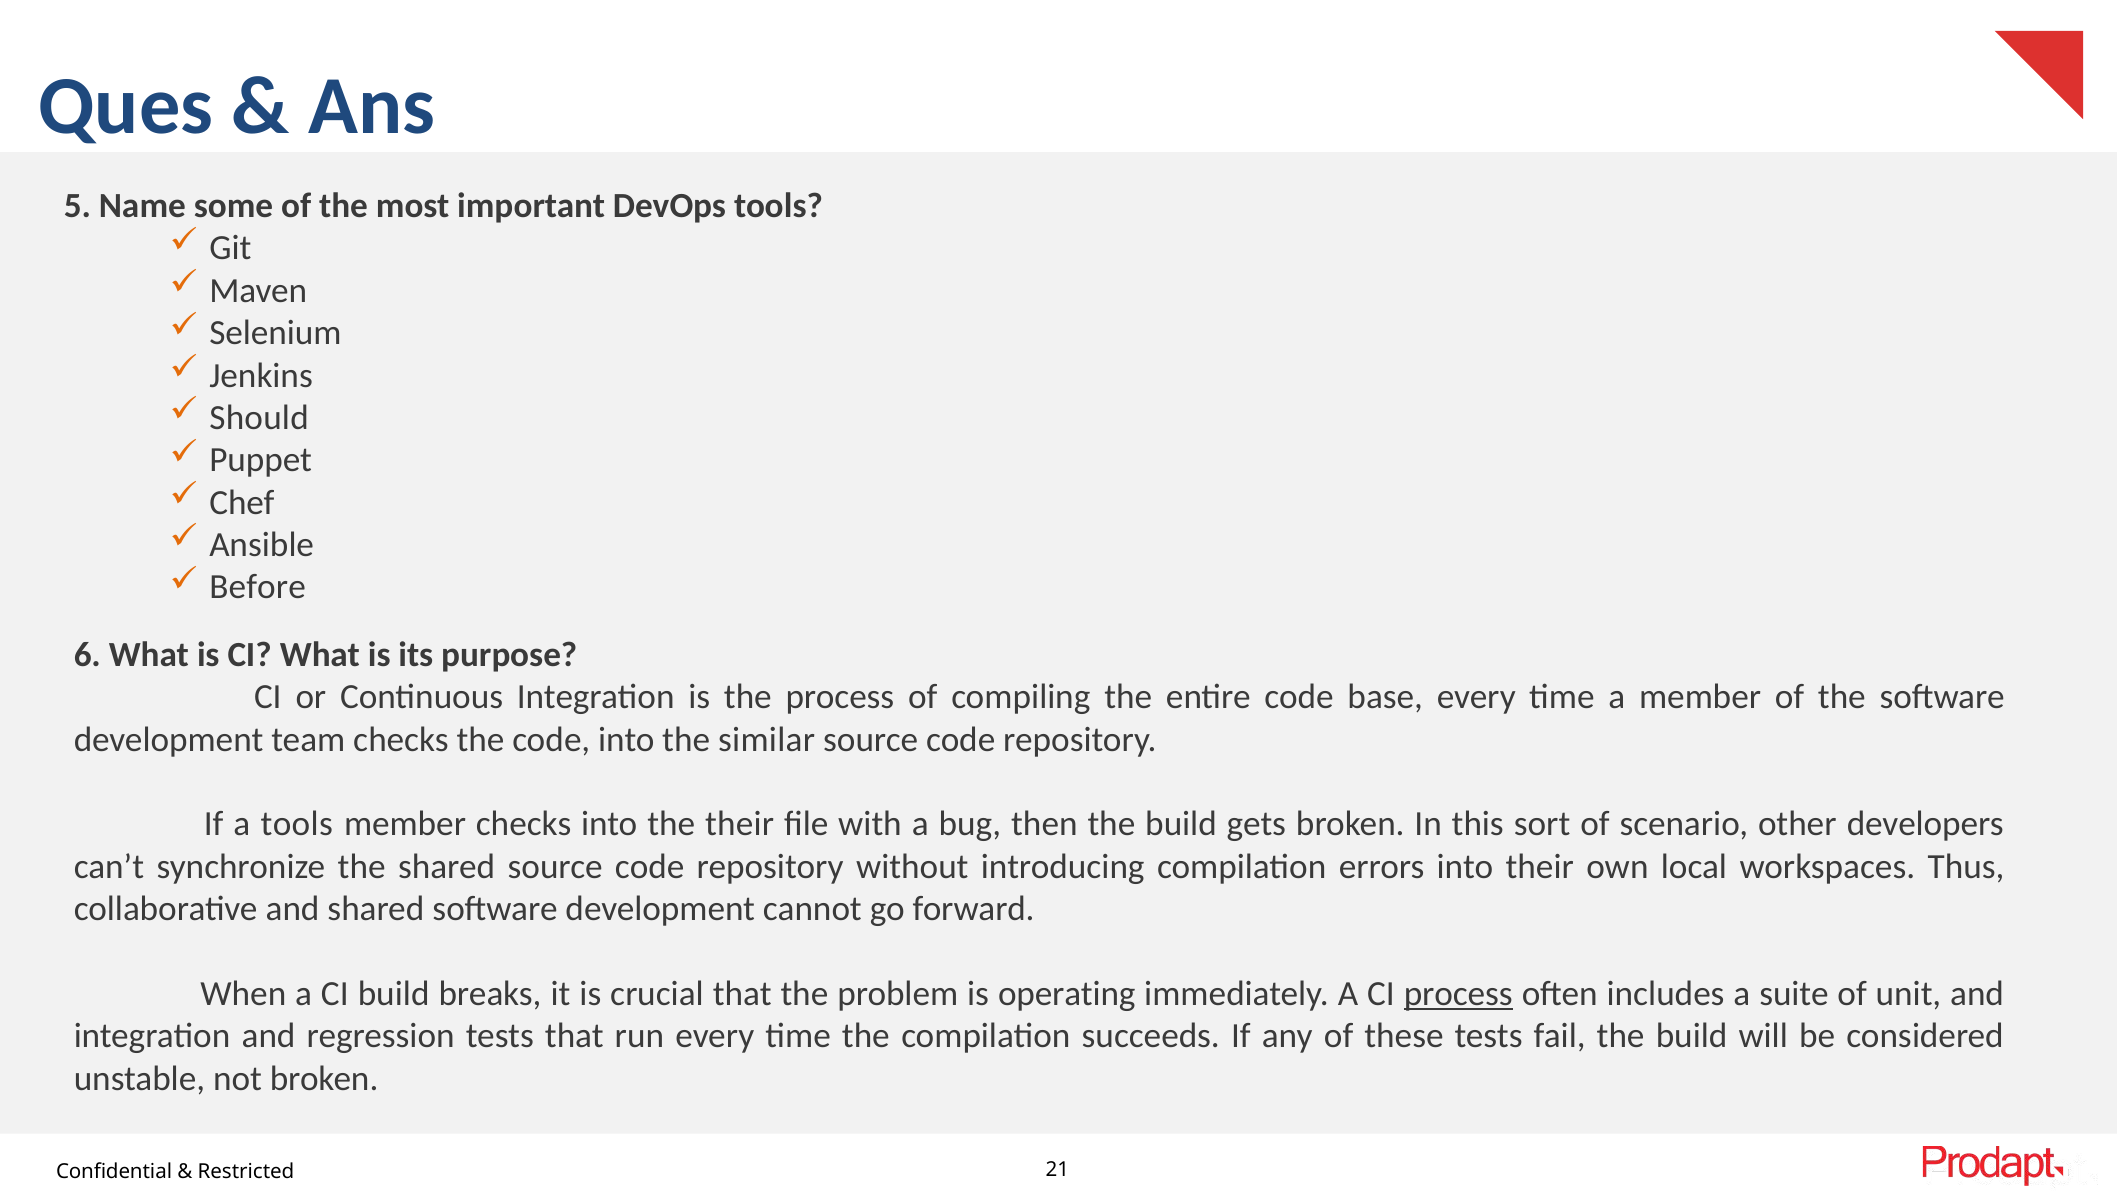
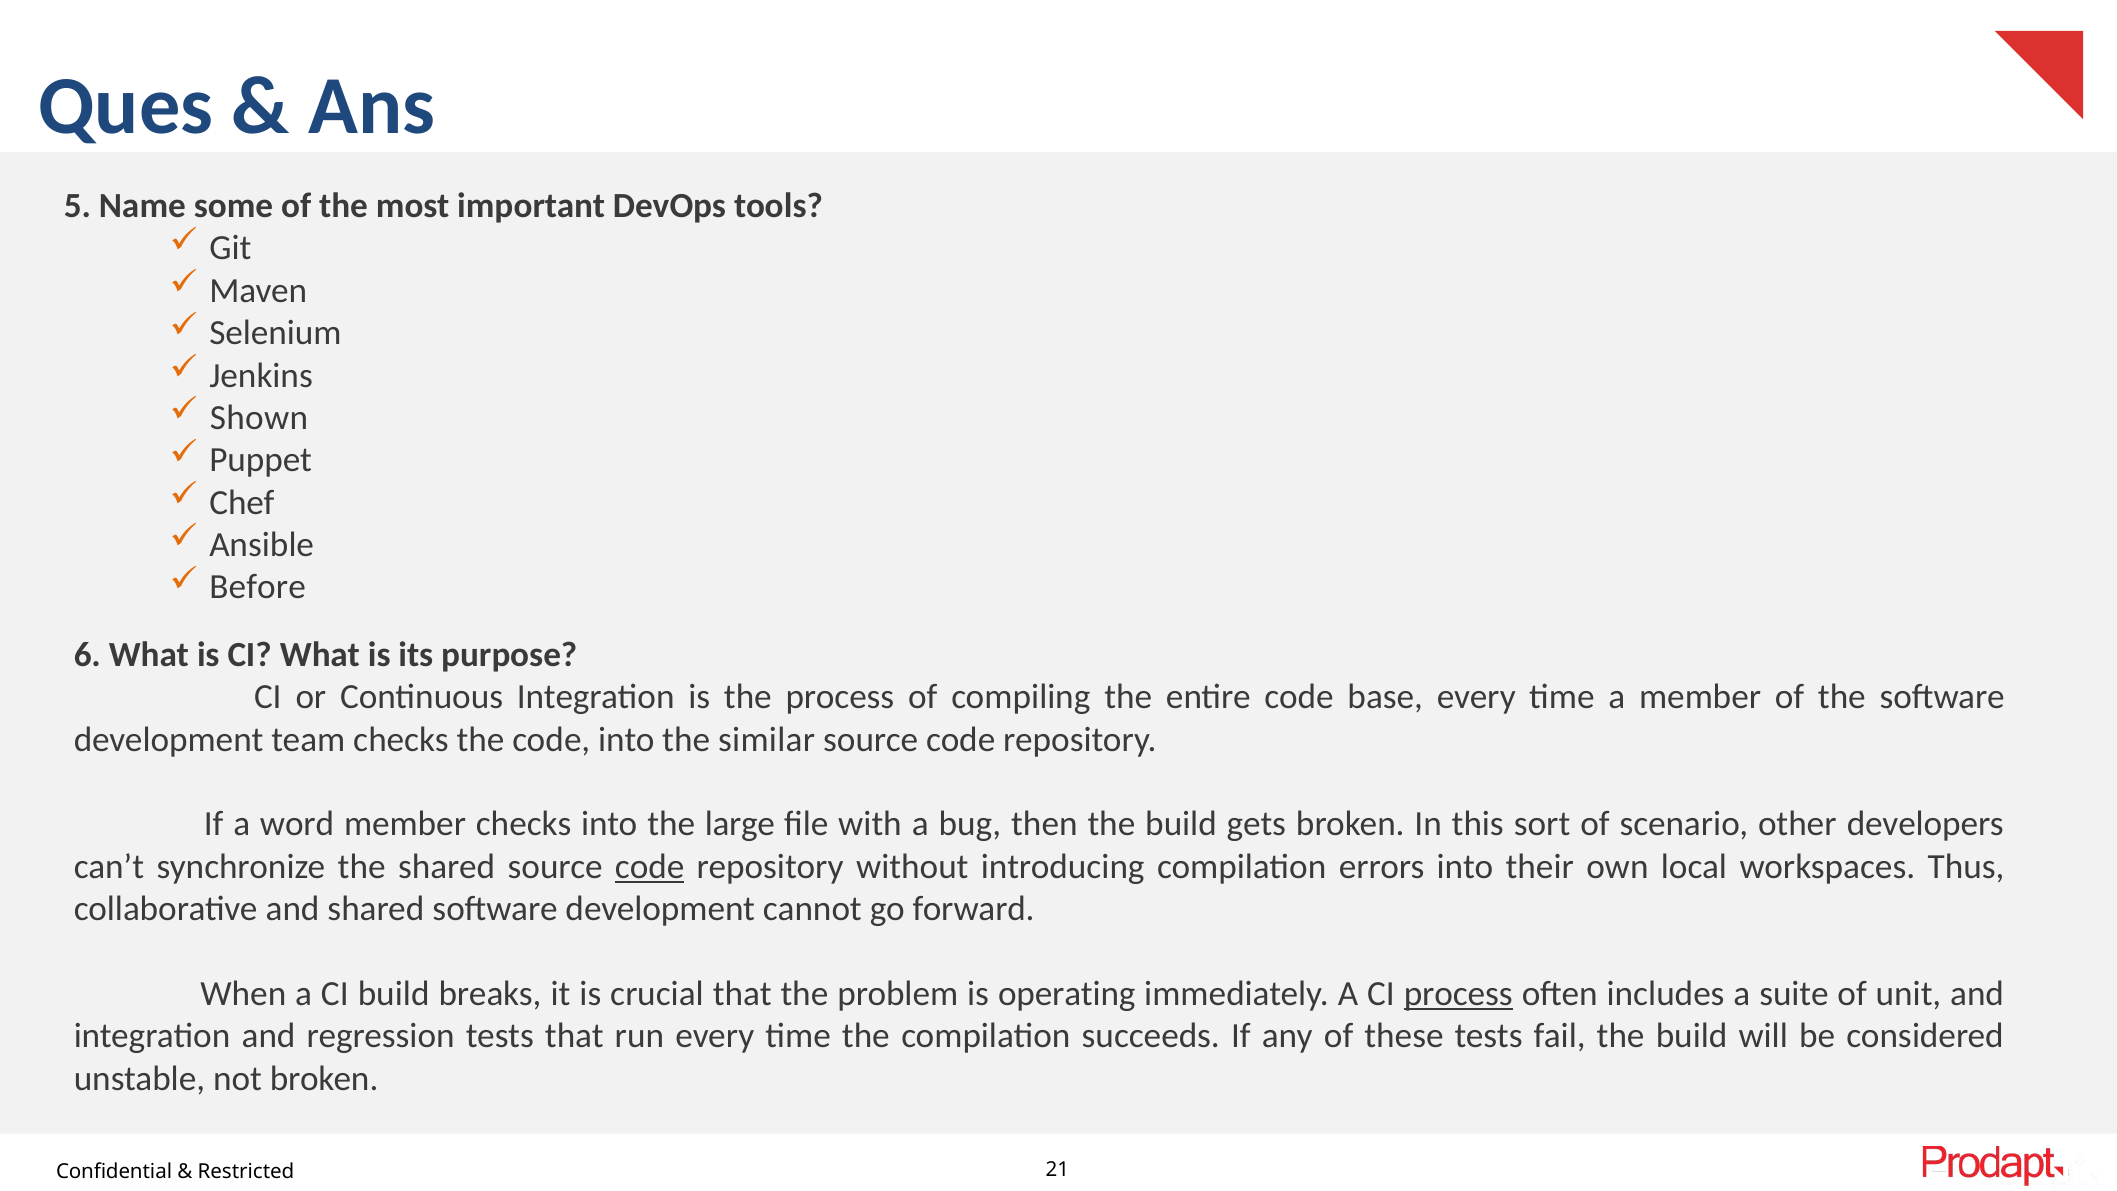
Should: Should -> Shown
a tools: tools -> word
the their: their -> large
code at (650, 867) underline: none -> present
